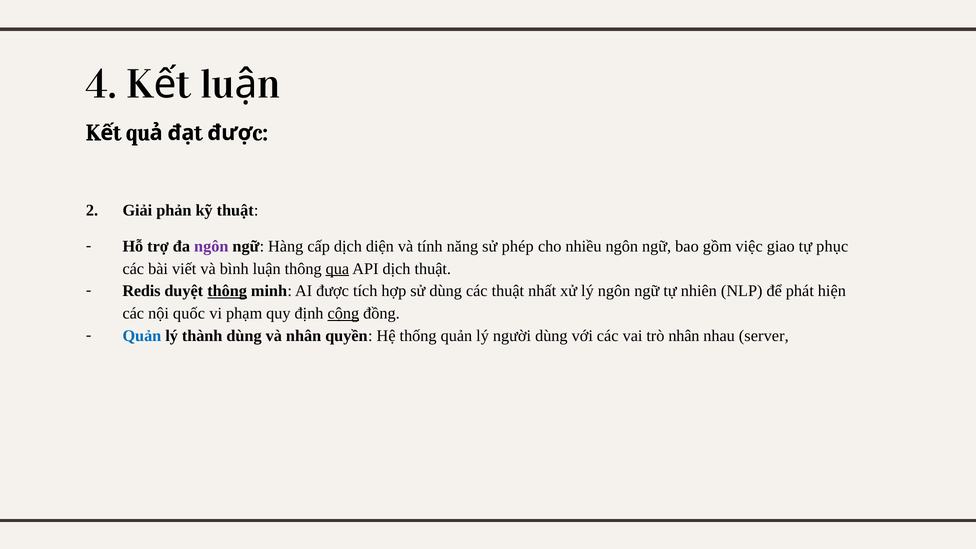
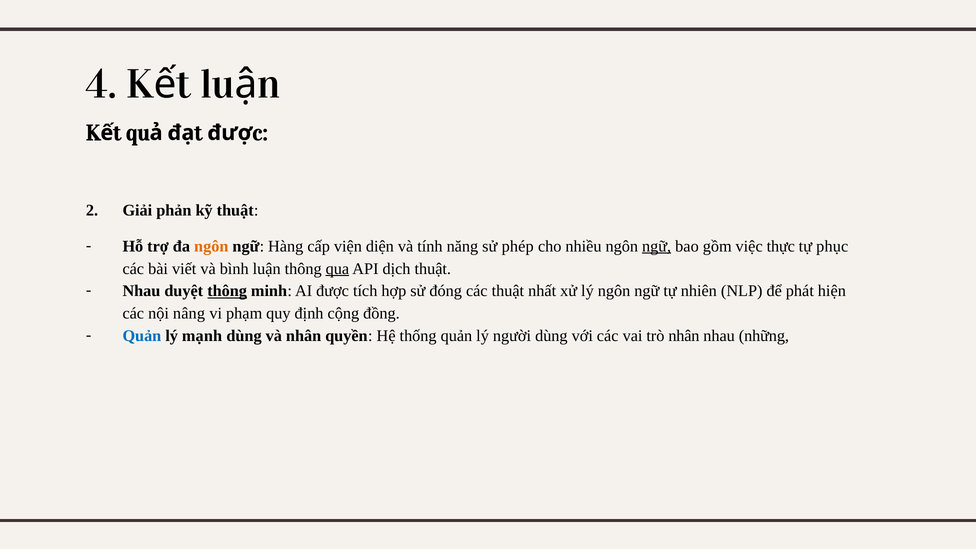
ngôn at (211, 246) colour: purple -> orange
cấp dịch: dịch -> viện
ngữ at (657, 246) underline: none -> present
giao: giao -> thực
Redis at (141, 291): Redis -> Nhau
sử dùng: dùng -> đóng
quốc: quốc -> nâng
cộng underline: present -> none
thành: thành -> mạnh
server: server -> những
